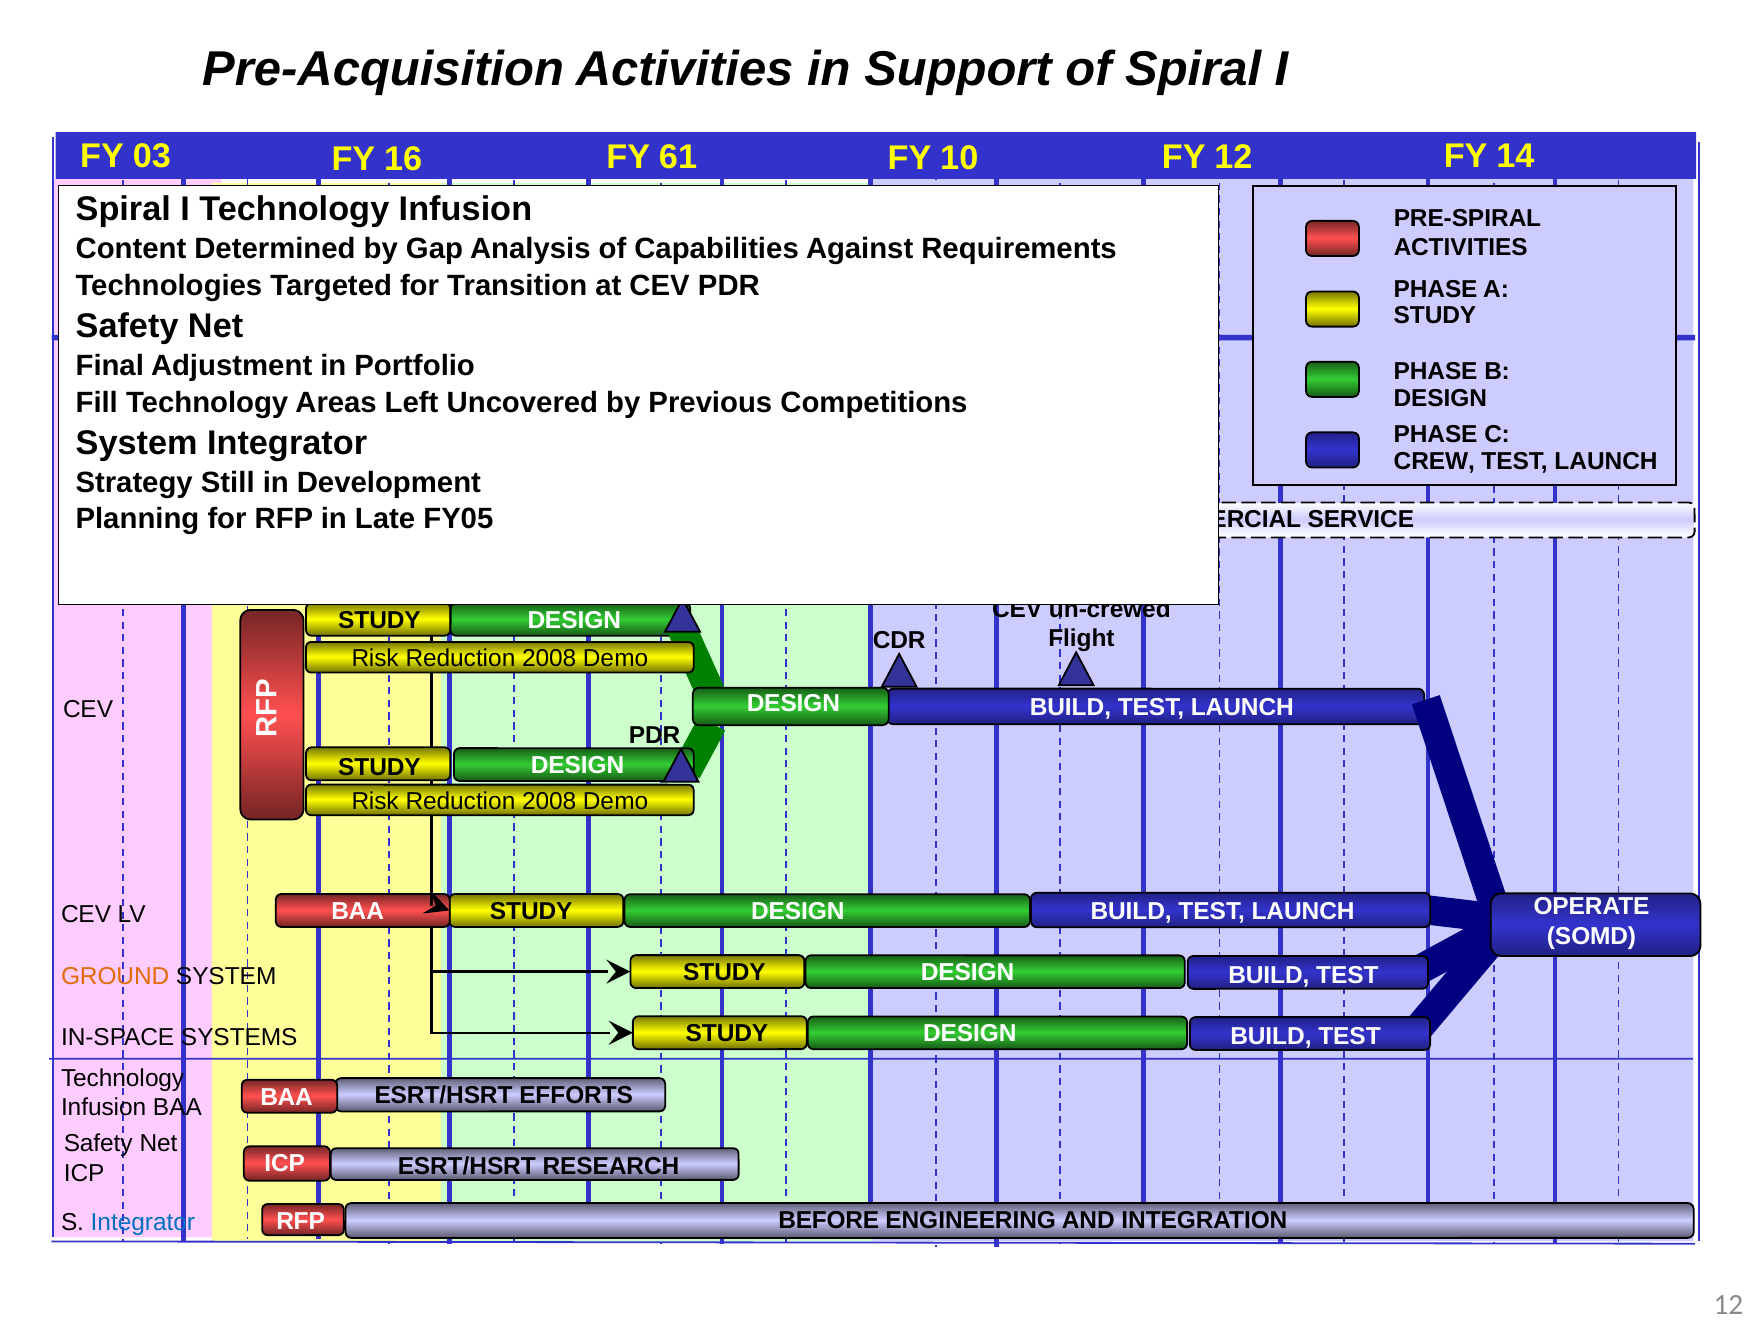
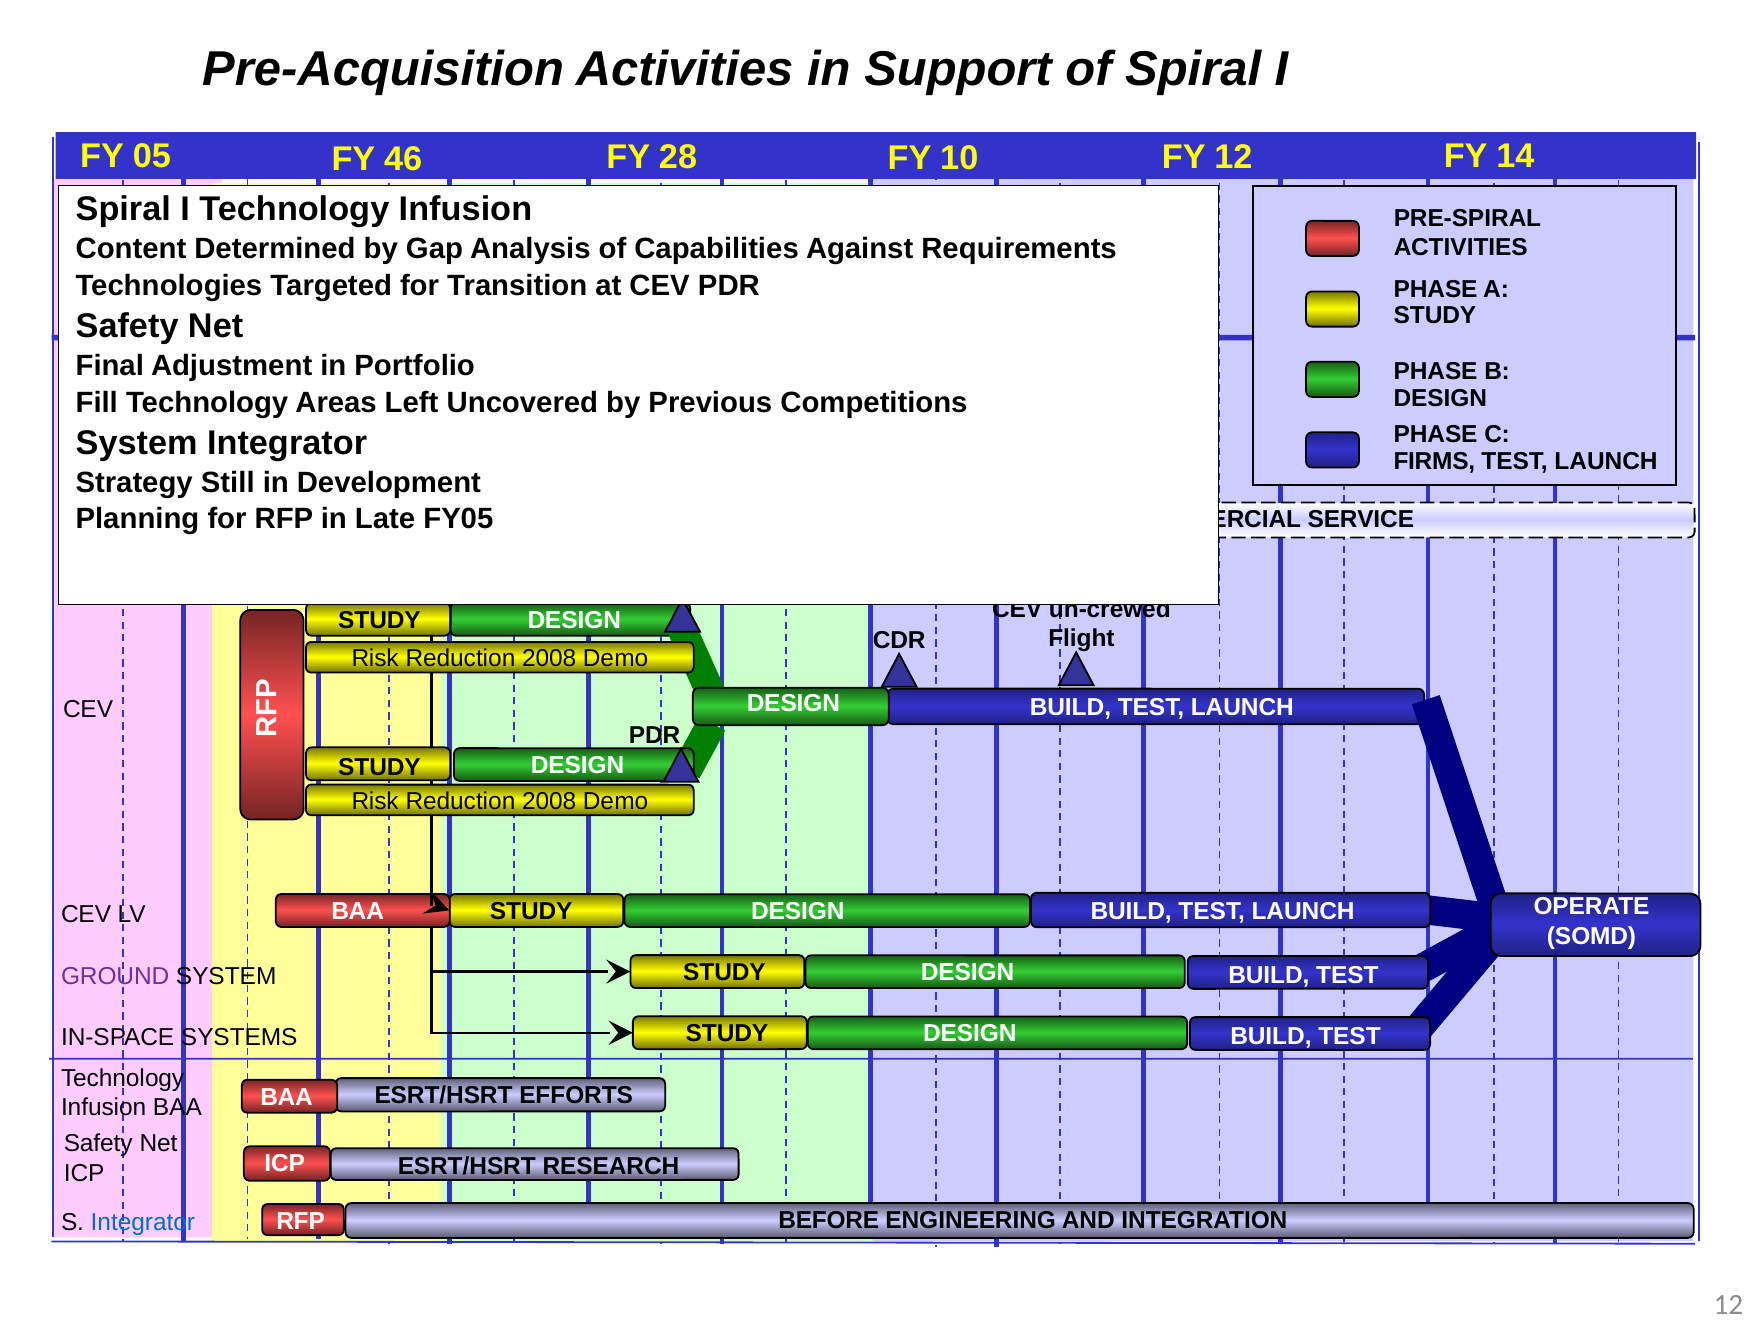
03: 03 -> 05
16: 16 -> 46
61: 61 -> 28
CREW: CREW -> FIRMS
GROUND colour: orange -> purple
